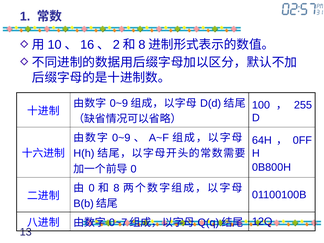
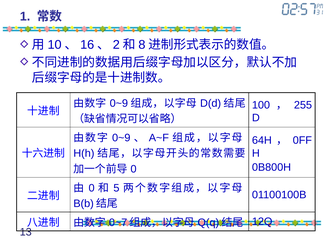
8 at (116, 188): 8 -> 5
